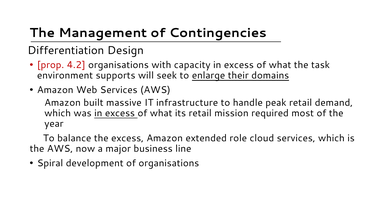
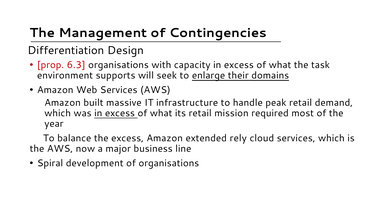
4.2: 4.2 -> 6.3
role: role -> rely
